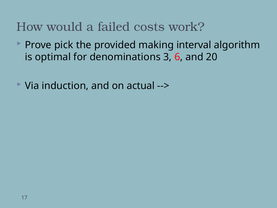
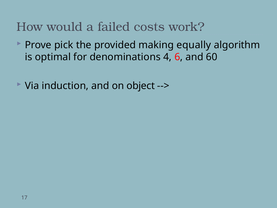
interval: interval -> equally
3: 3 -> 4
20: 20 -> 60
actual: actual -> object
